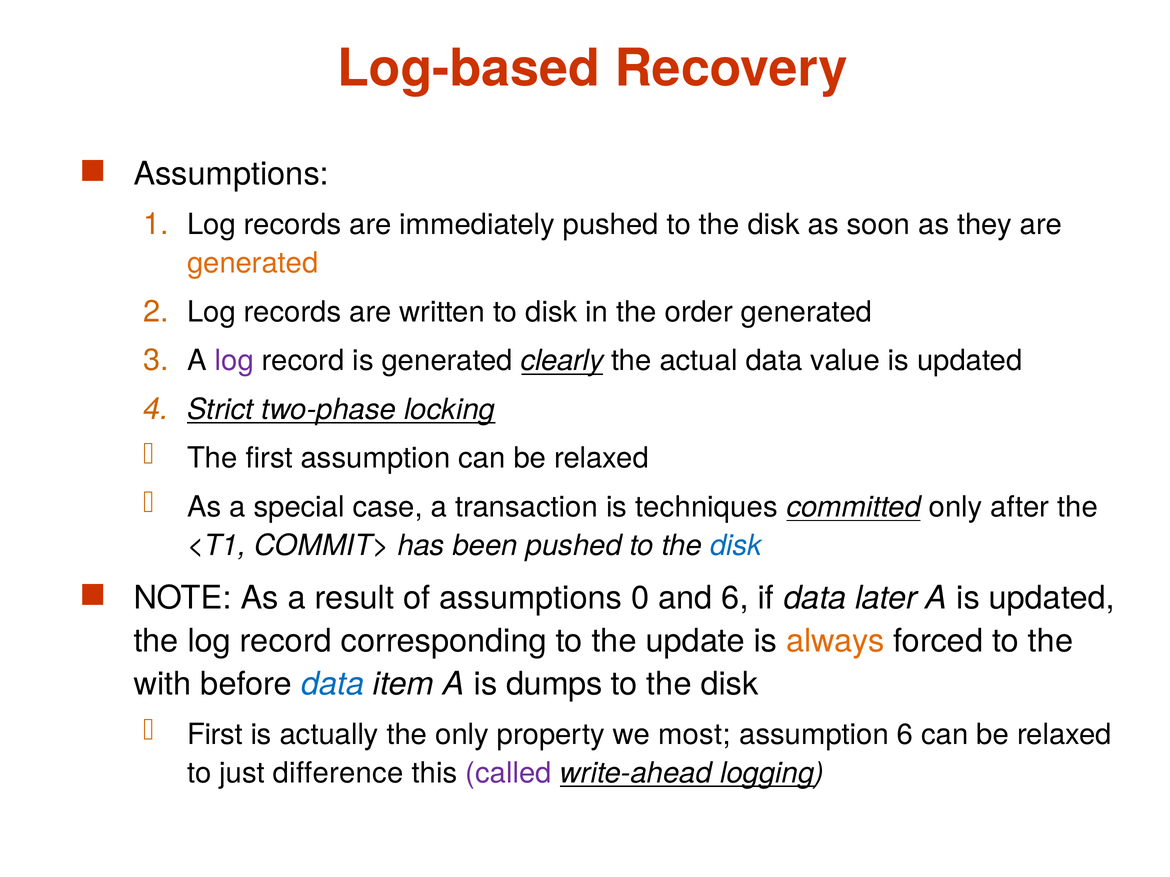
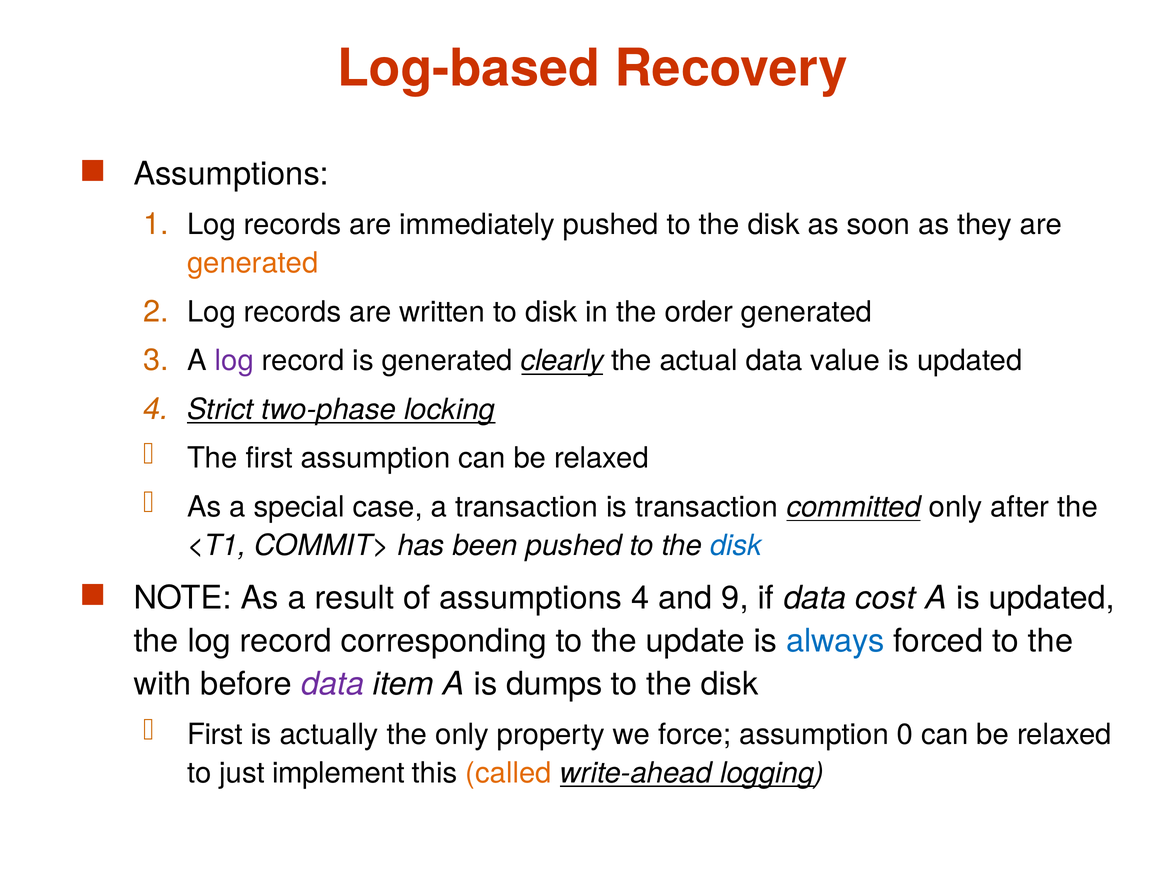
is techniques: techniques -> transaction
assumptions 0: 0 -> 4
and 6: 6 -> 9
later: later -> cost
always colour: orange -> blue
data at (333, 684) colour: blue -> purple
most: most -> force
assumption 6: 6 -> 0
difference: difference -> implement
called colour: purple -> orange
